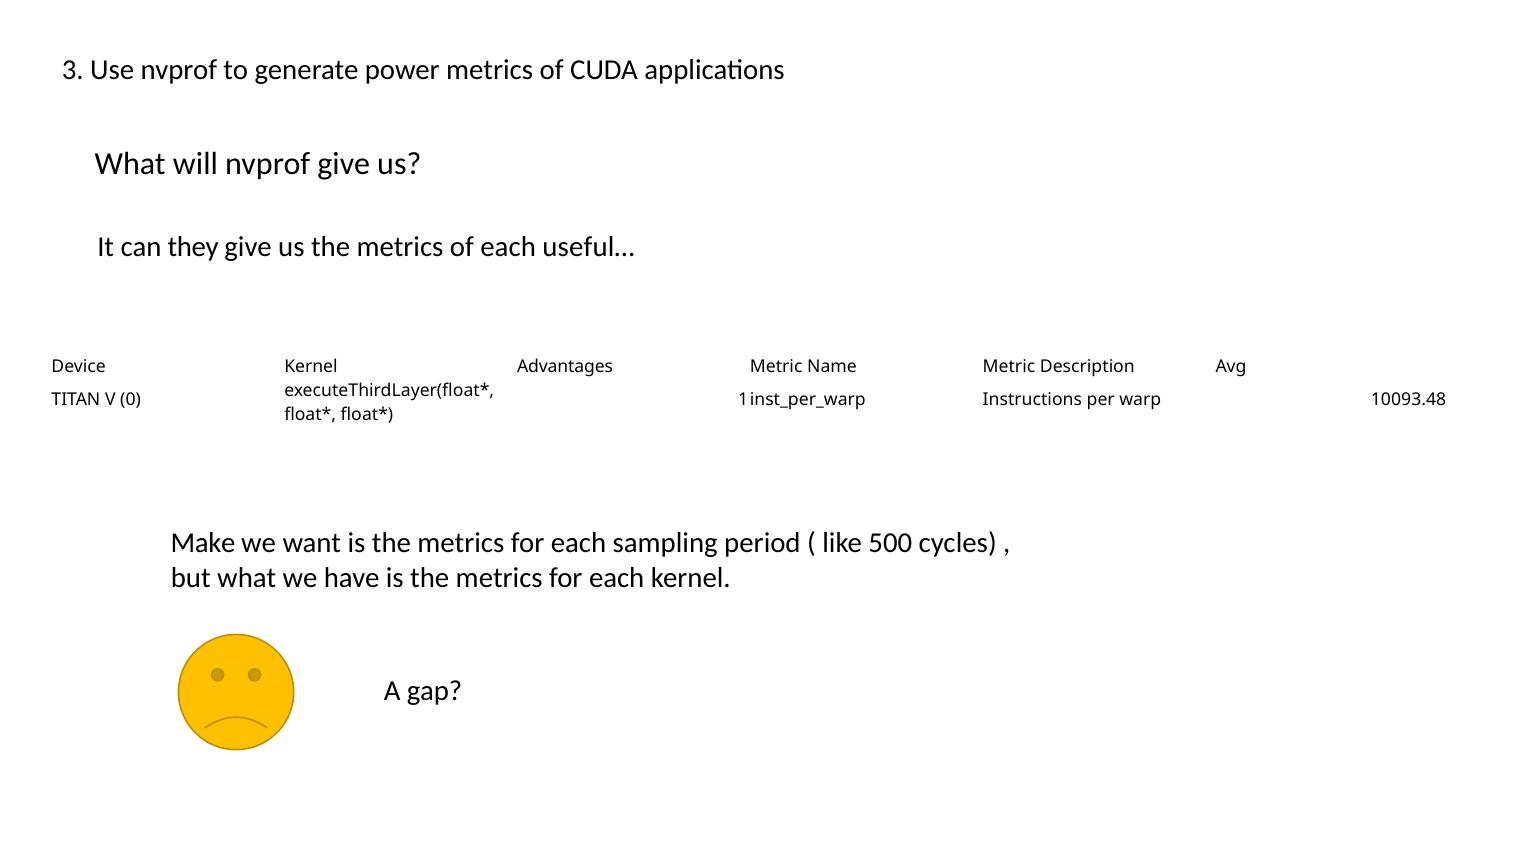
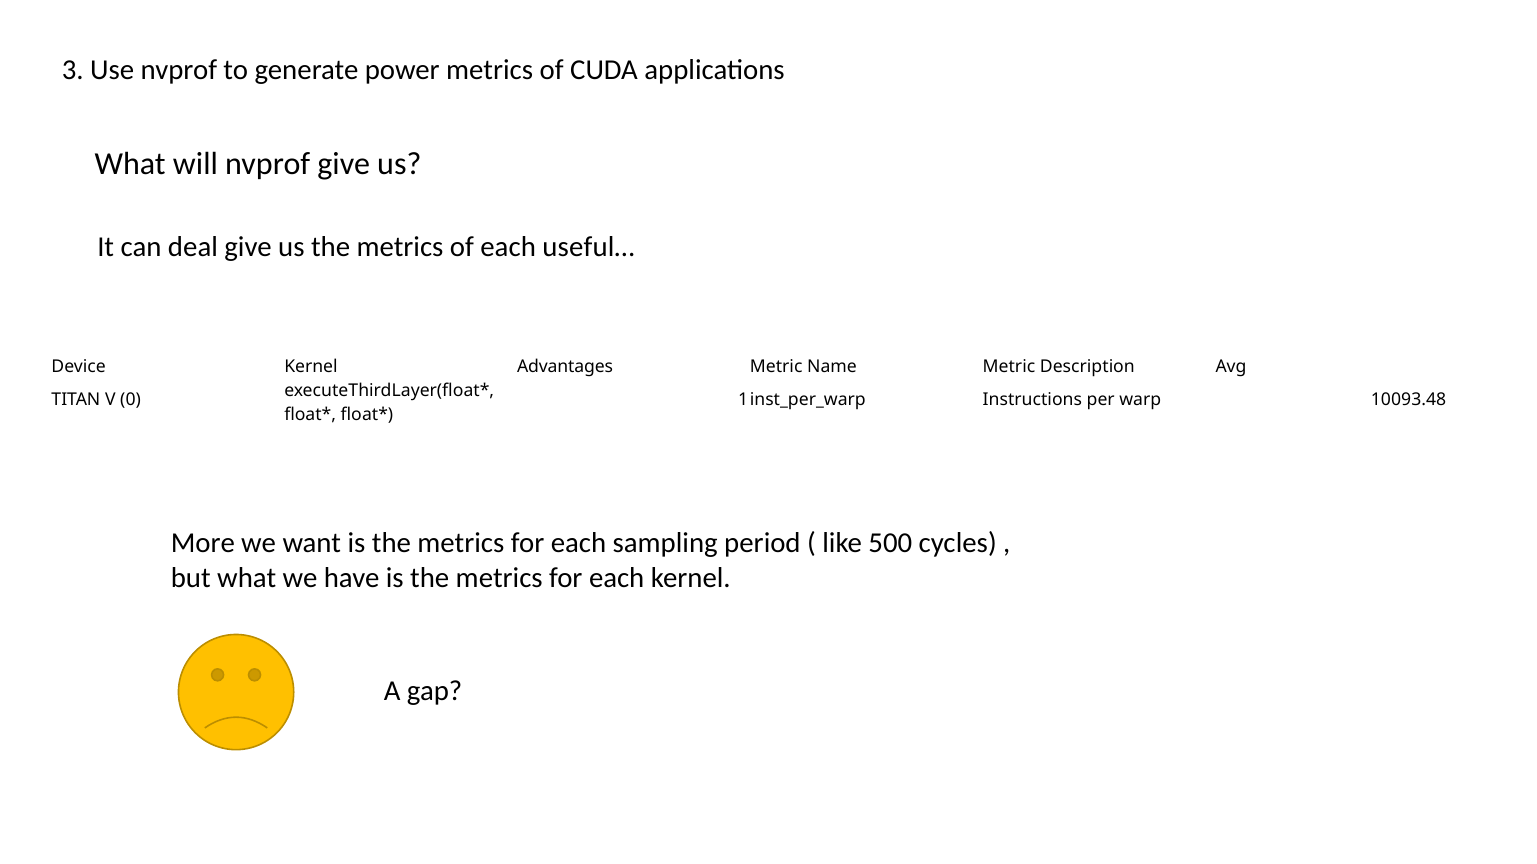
they: they -> deal
Make: Make -> More
